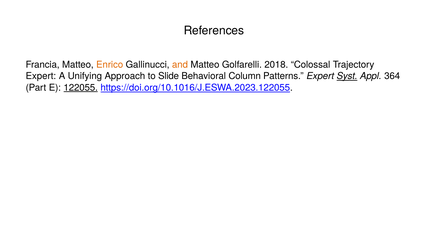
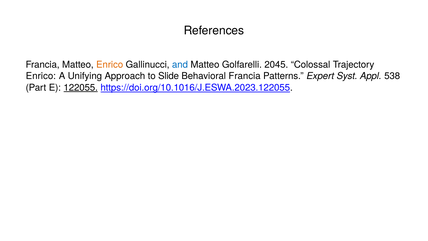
and colour: orange -> blue
2018: 2018 -> 2045
Expert at (41, 76): Expert -> Enrico
Behavioral Column: Column -> Francia
Syst underline: present -> none
364: 364 -> 538
